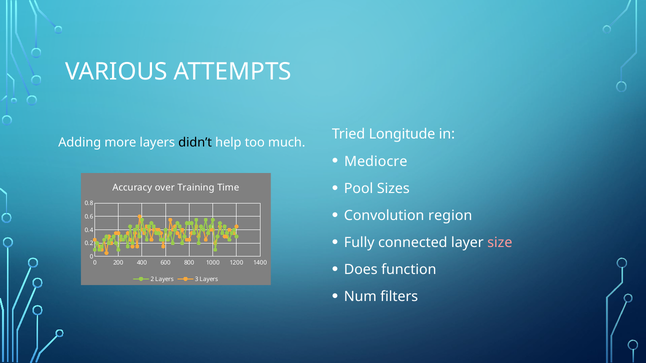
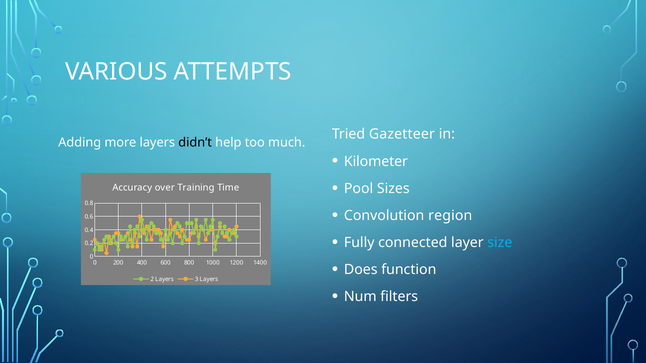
Longitude: Longitude -> Gazetteer
Mediocre: Mediocre -> Kilometer
size colour: pink -> light blue
